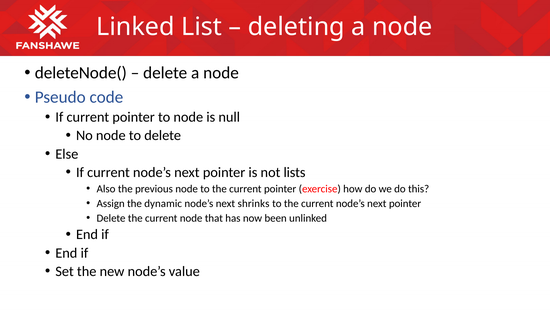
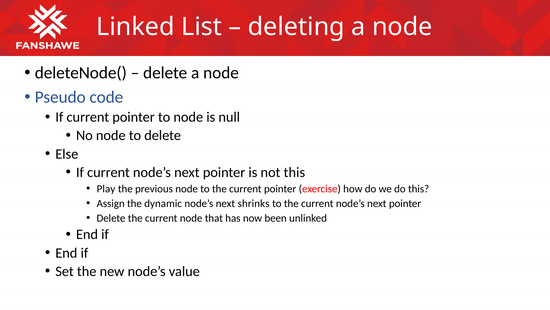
not lists: lists -> this
Also: Also -> Play
